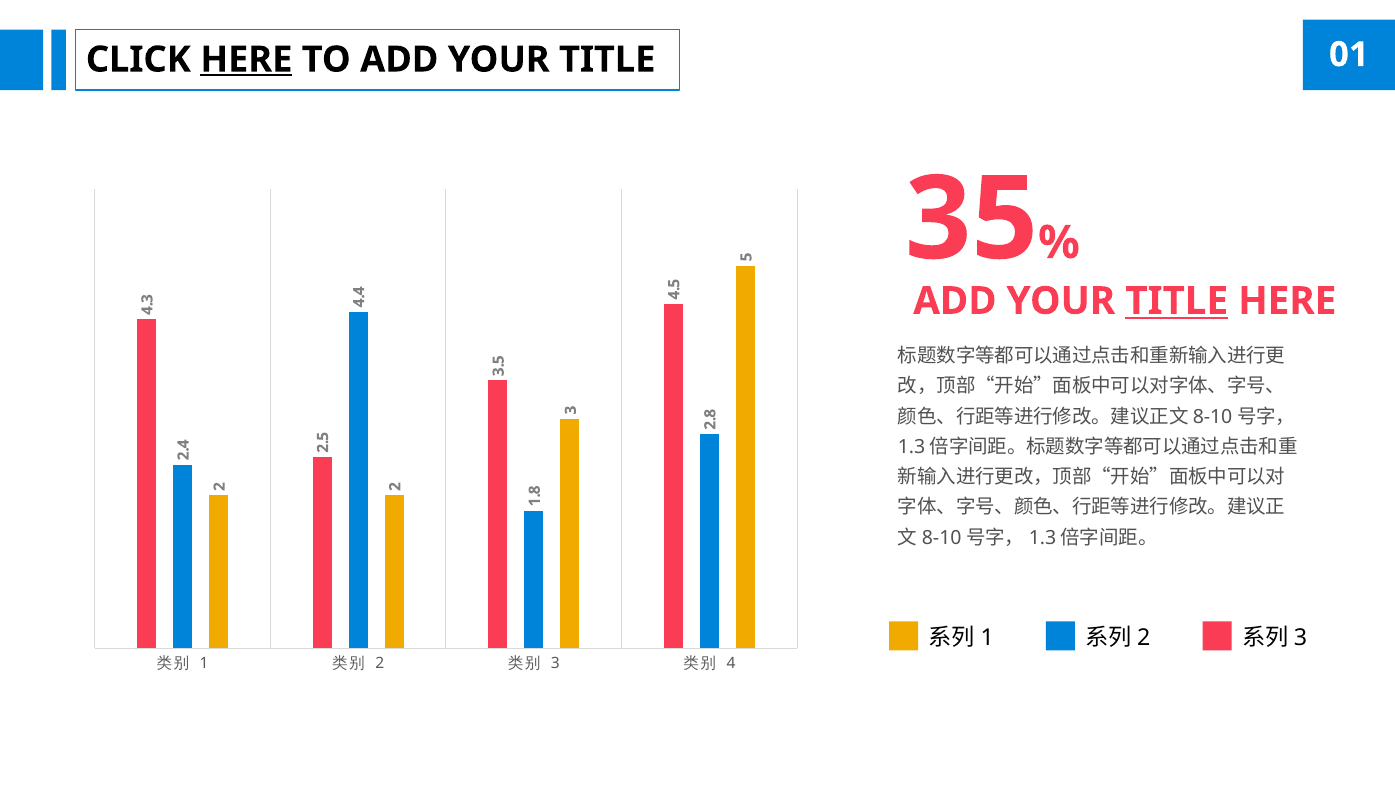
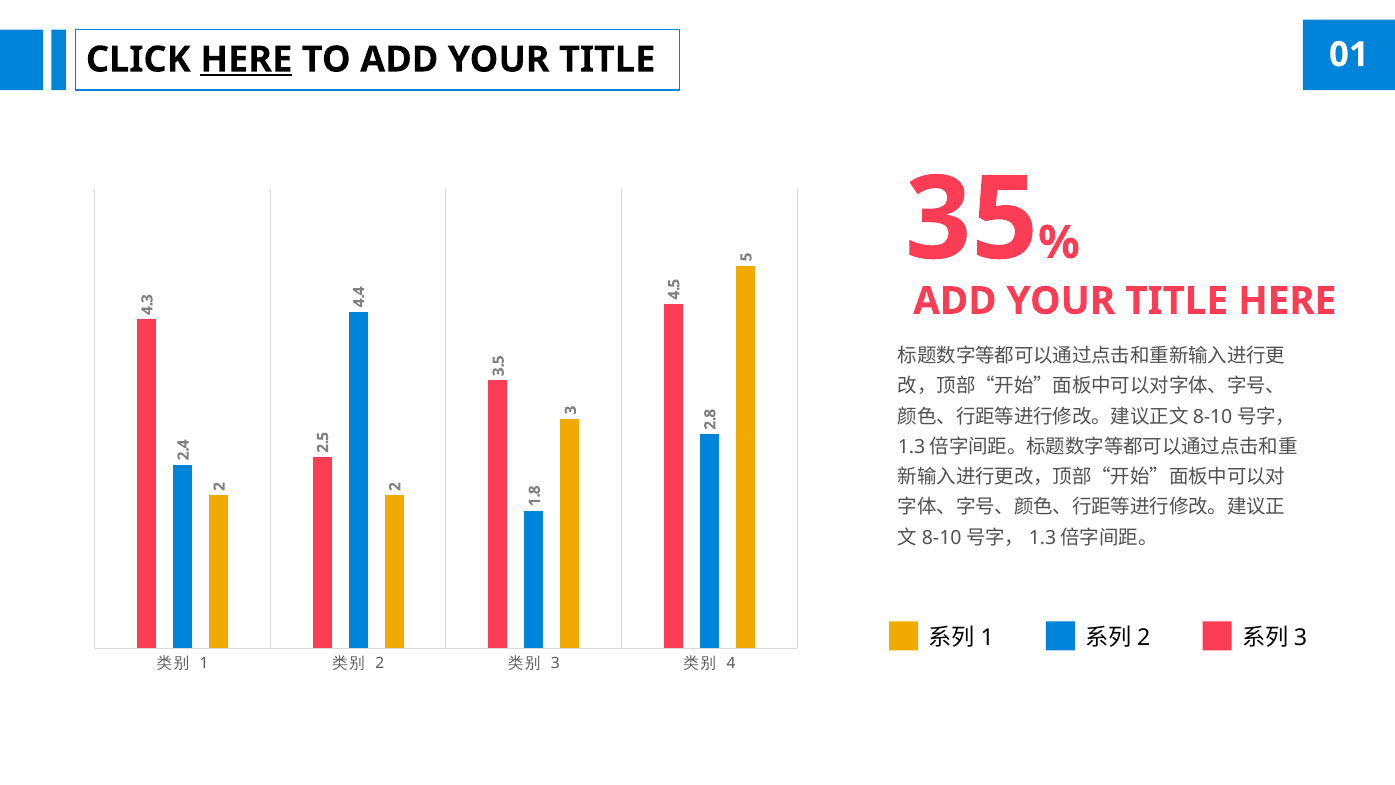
TITLE at (1177, 301) underline: present -> none
